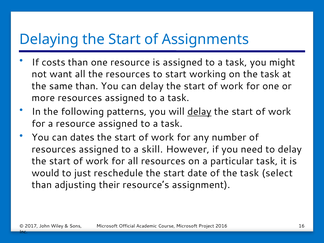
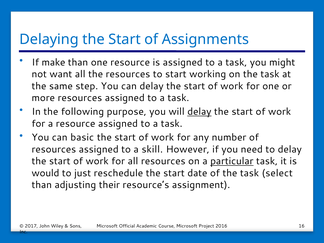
costs: costs -> make
same than: than -> step
patterns: patterns -> purpose
dates: dates -> basic
particular underline: none -> present
